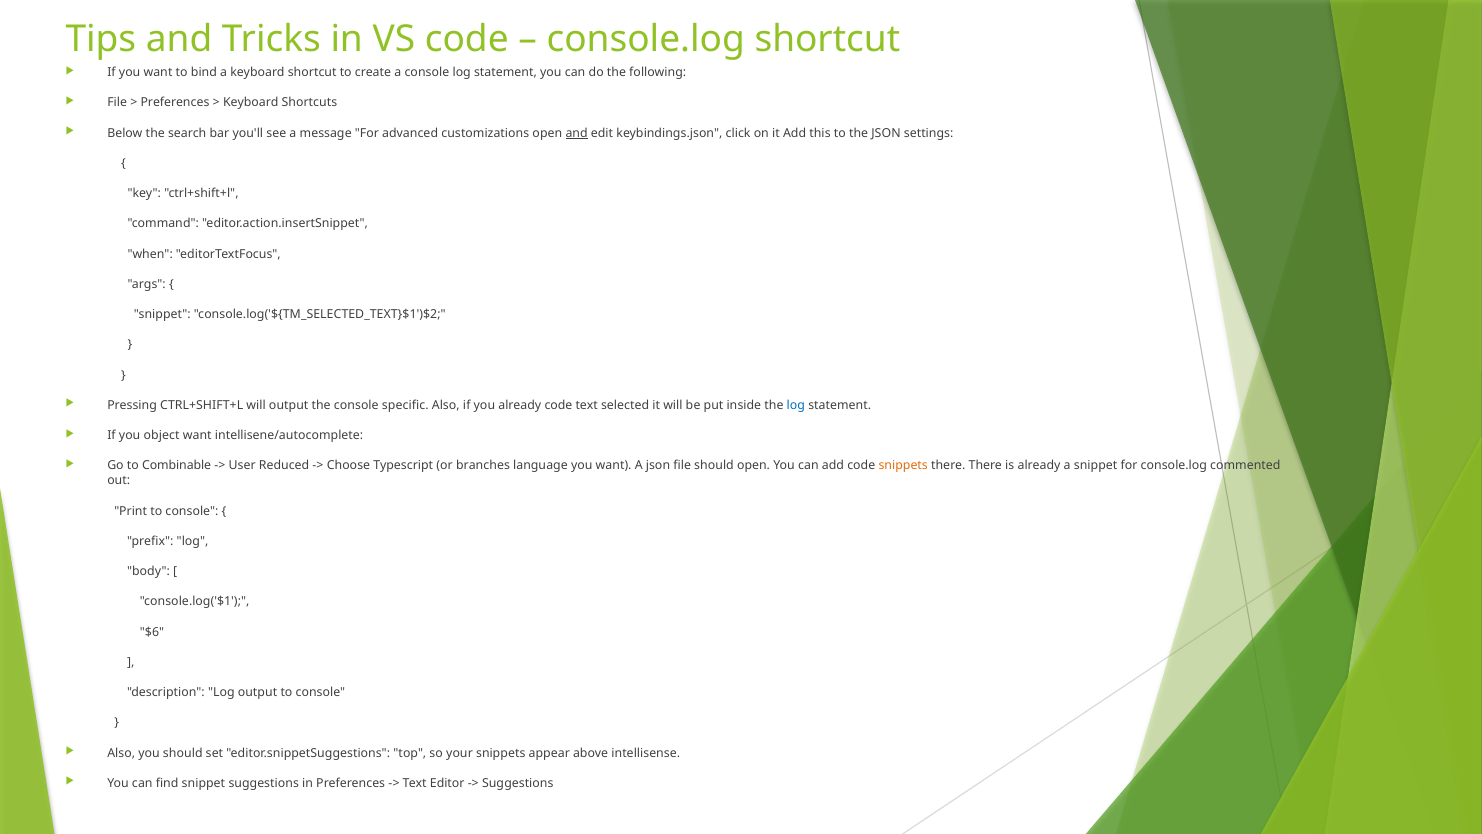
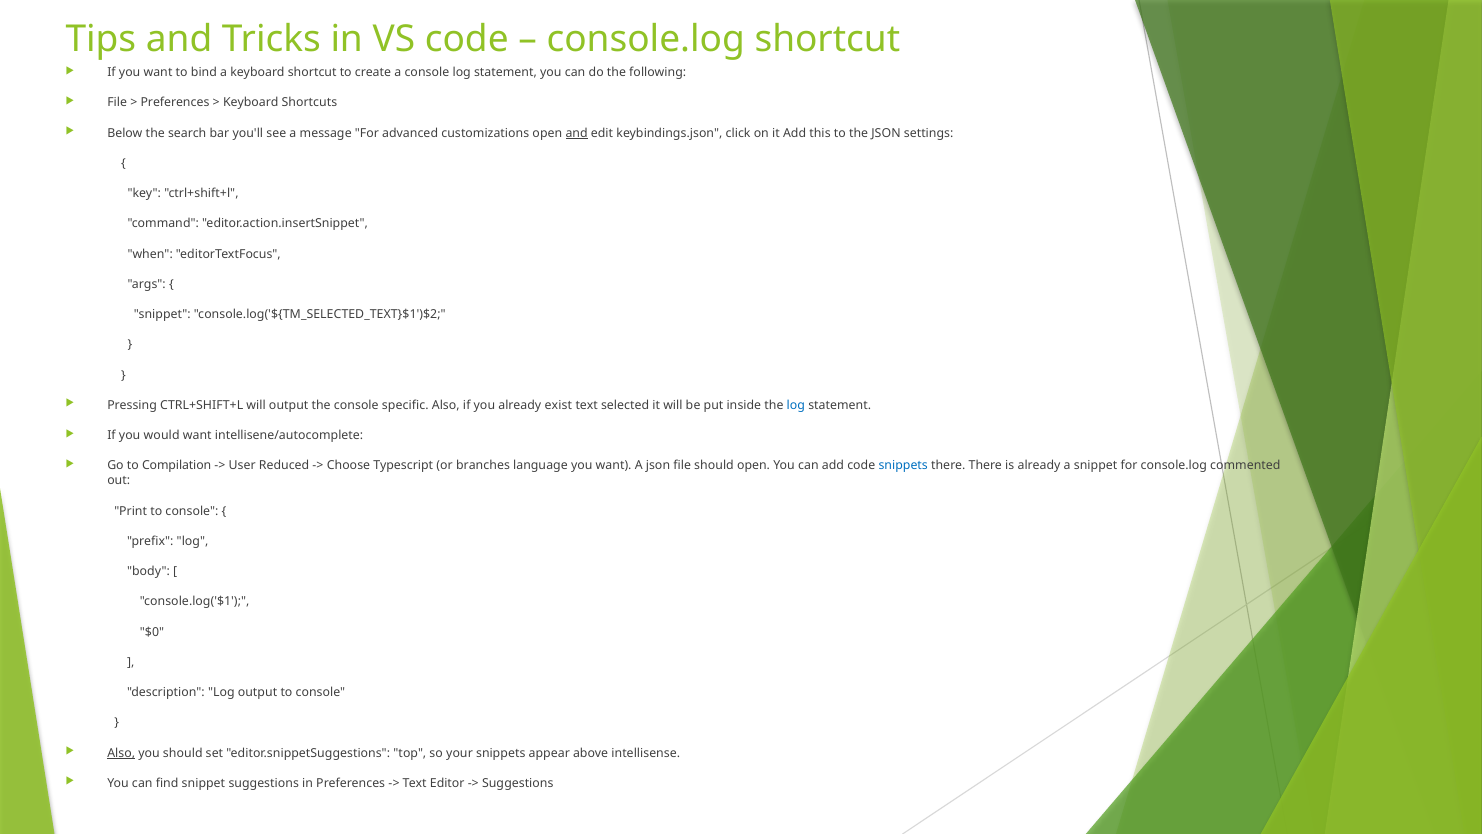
already code: code -> exist
object: object -> would
Combinable: Combinable -> Compilation
snippets at (903, 466) colour: orange -> blue
$6: $6 -> $0
Also at (121, 753) underline: none -> present
